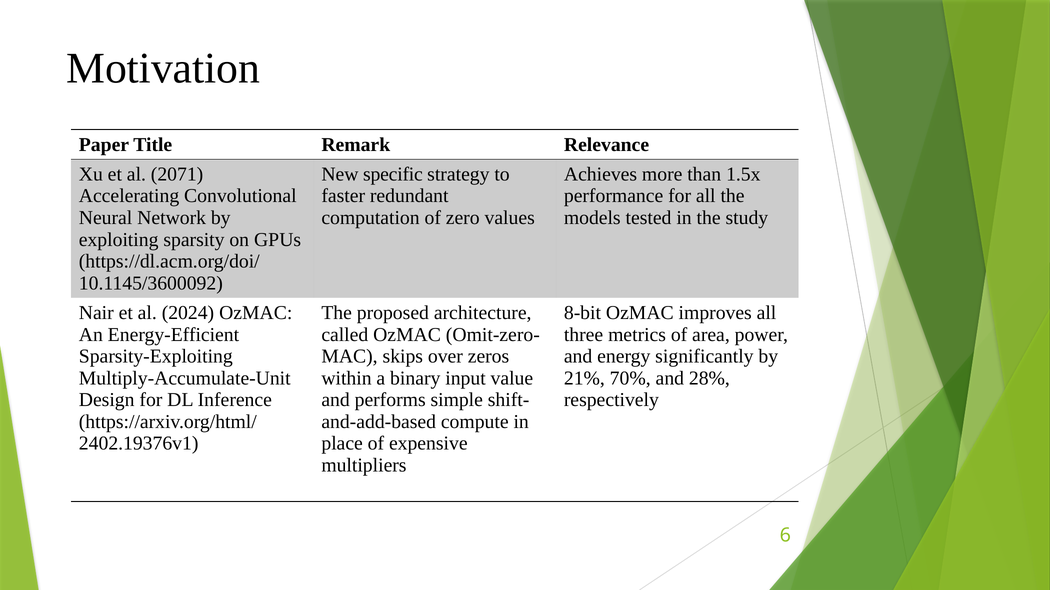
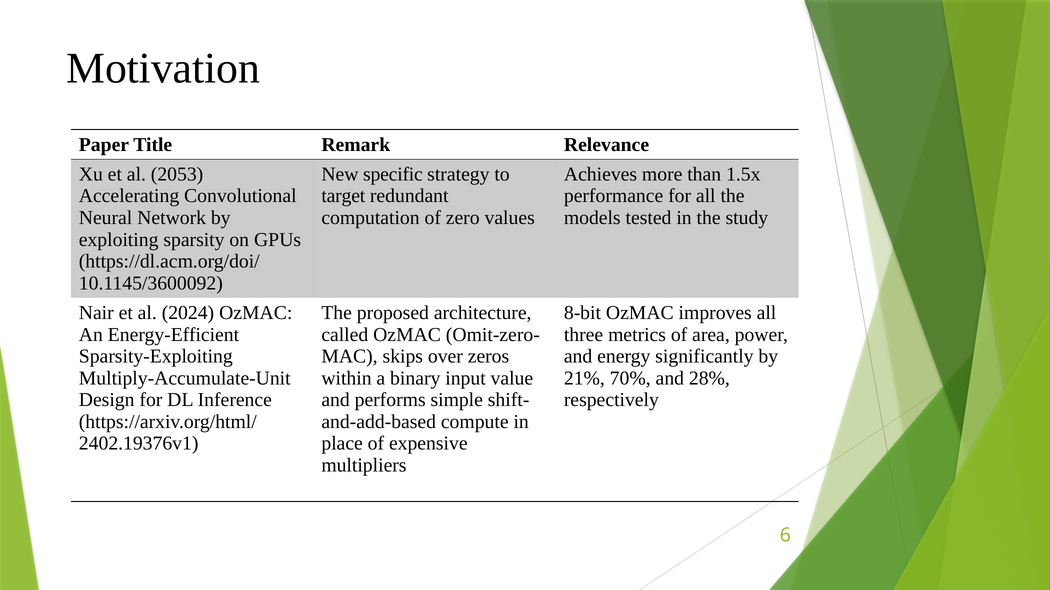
2071: 2071 -> 2053
faster: faster -> target
